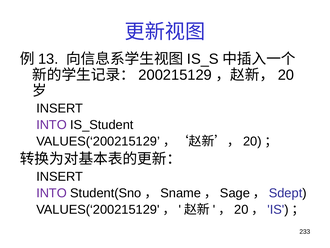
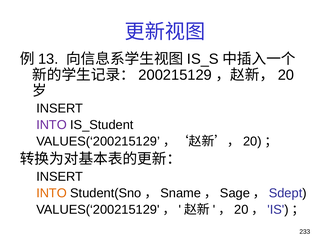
INTO at (52, 193) colour: purple -> orange
